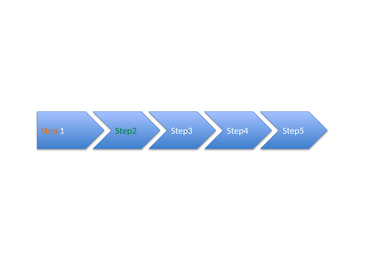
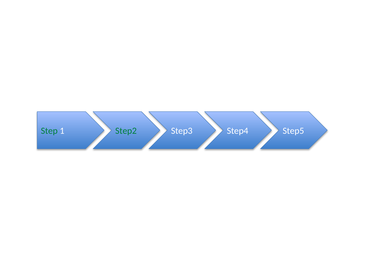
Step colour: orange -> green
